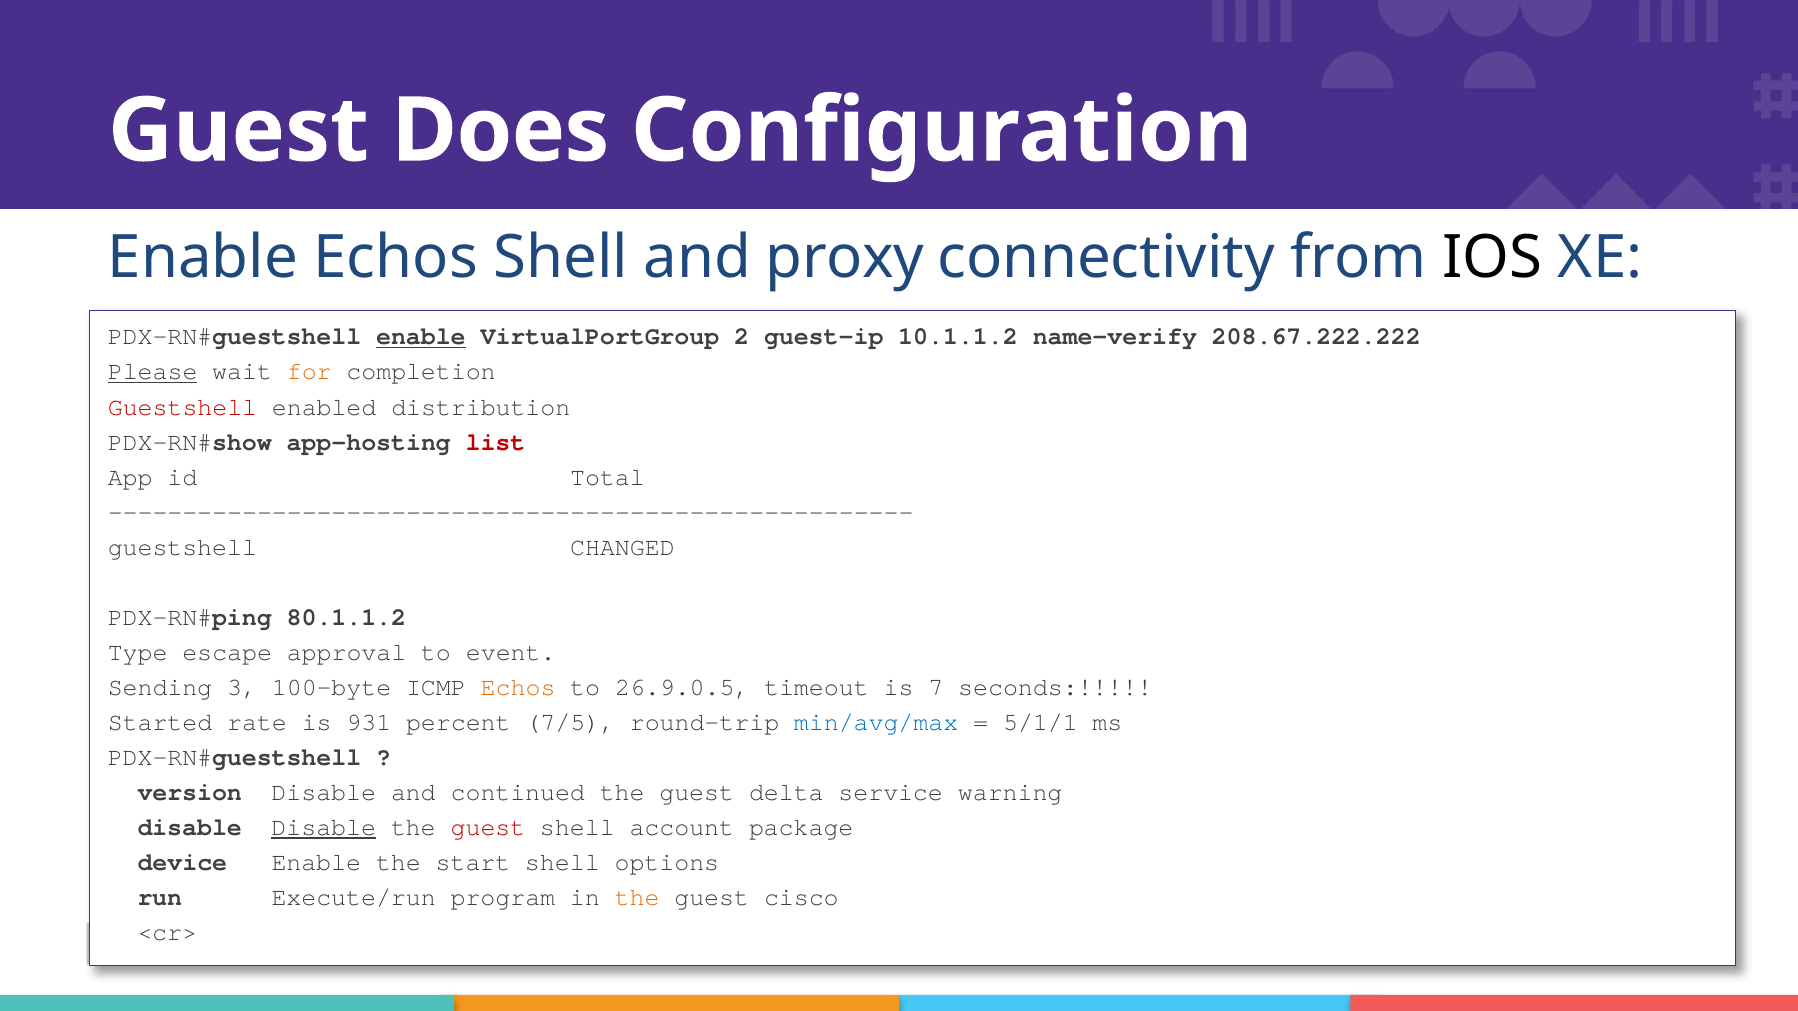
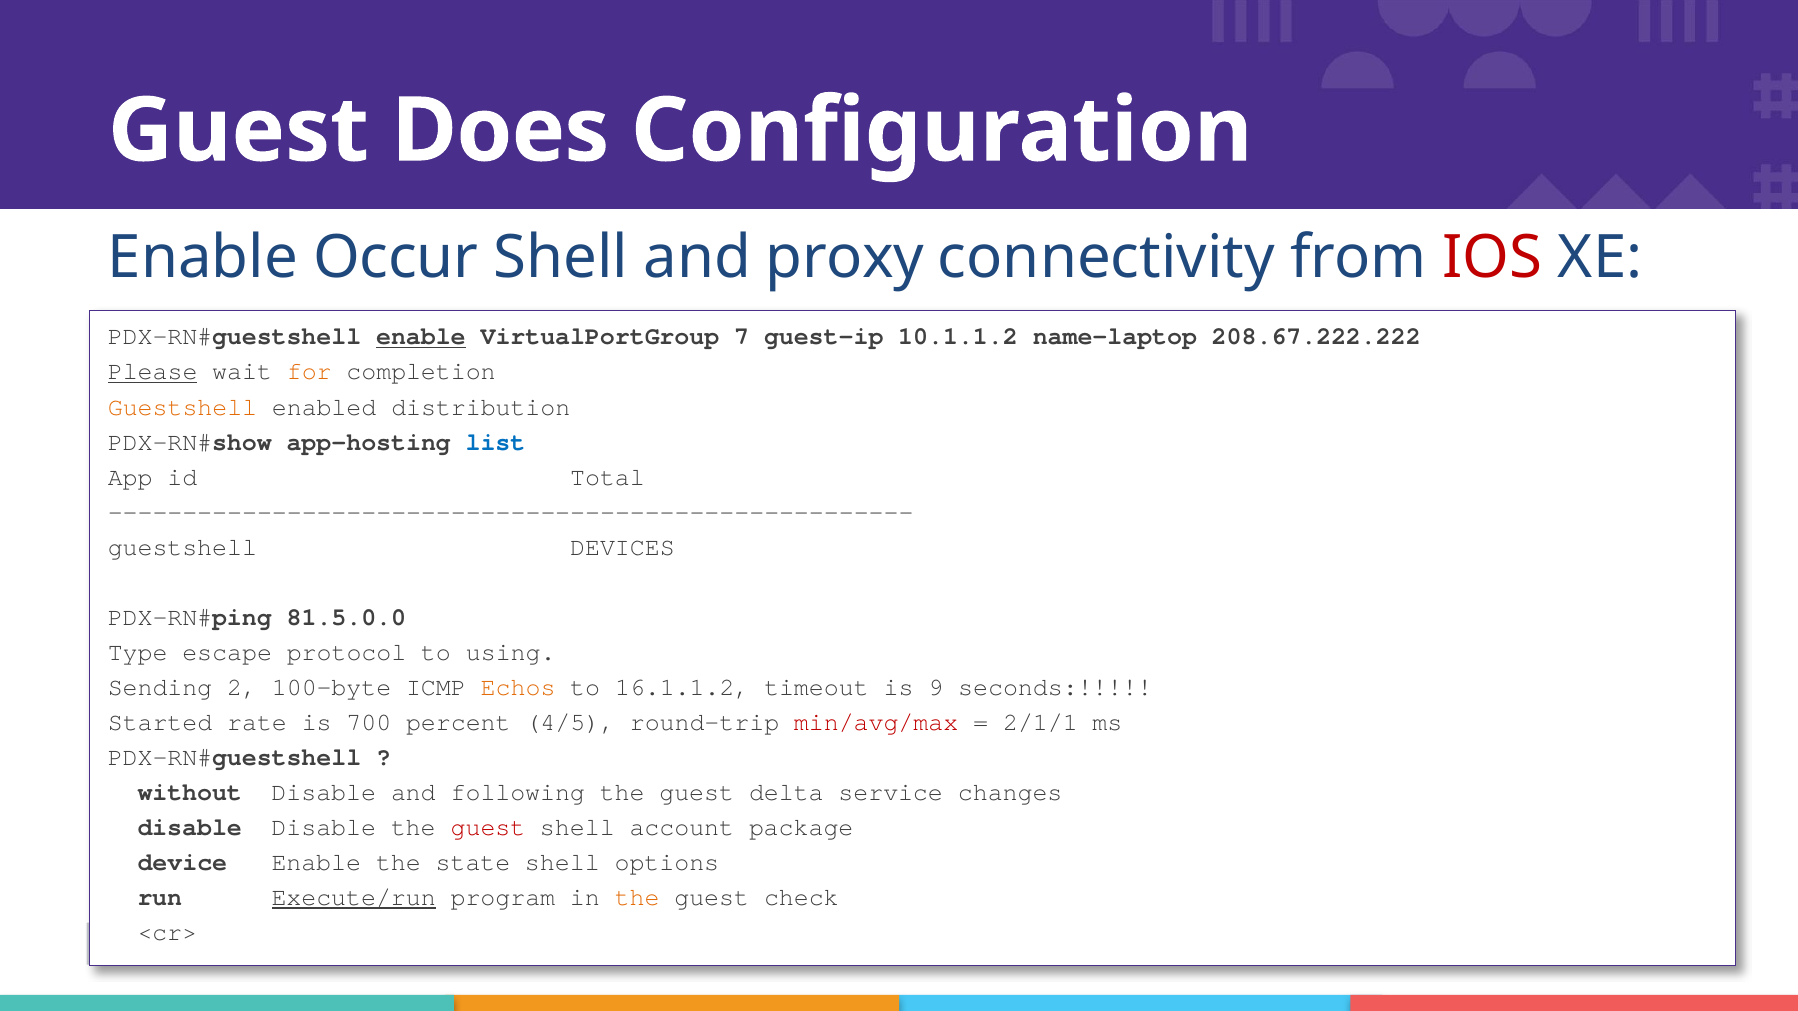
Enable Echos: Echos -> Occur
IOS colour: black -> red
2: 2 -> 7
name-verify: name-verify -> name-laptop
Guestshell at (183, 407) colour: red -> orange
list colour: red -> blue
CHANGED: CHANGED -> DEVICES
80.1.1.2: 80.1.1.2 -> 81.5.0.0
approval: approval -> protocol
event: event -> using
3: 3 -> 2
26.9.0.5: 26.9.0.5 -> 16.1.1.2
7: 7 -> 9
931: 931 -> 700
7/5: 7/5 -> 4/5
min/avg/max colour: blue -> red
5/1/1: 5/1/1 -> 2/1/1
version: version -> without
continued: continued -> following
warning: warning -> changes
Disable at (324, 827) underline: present -> none
start: start -> state
Execute/run underline: none -> present
cisco: cisco -> check
